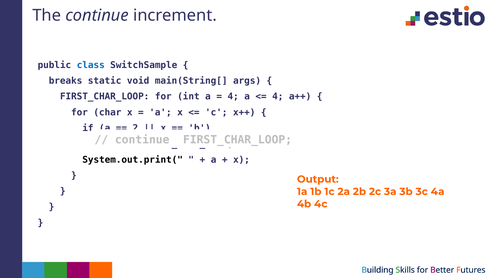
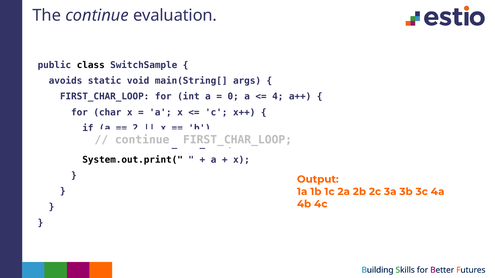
increment: increment -> evaluation
class colour: blue -> black
breaks: breaks -> avoids
4 at (233, 97): 4 -> 0
